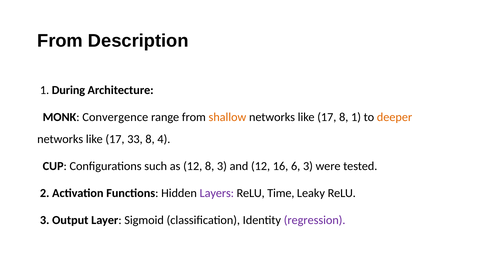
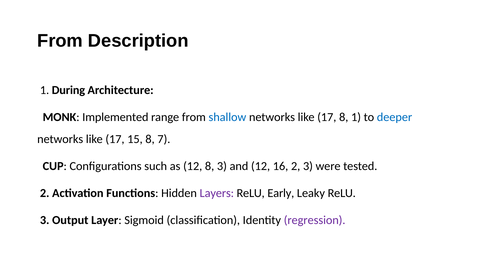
Convergence: Convergence -> Implemented
shallow colour: orange -> blue
deeper colour: orange -> blue
33: 33 -> 15
4: 4 -> 7
16 6: 6 -> 2
Time: Time -> Early
